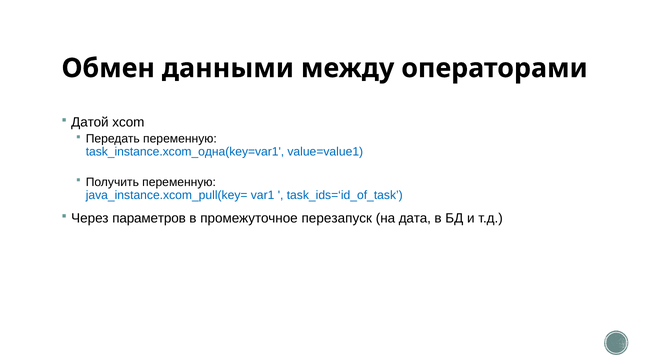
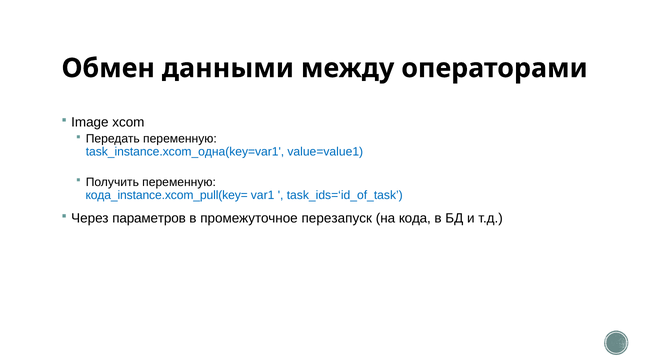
Датой: Датой -> Image
java_instance.xcom_pull(key=: java_instance.xcom_pull(key= -> кода_instance.xcom_pull(key=
дата: дата -> кода
